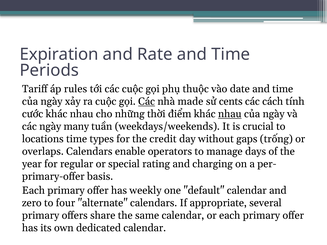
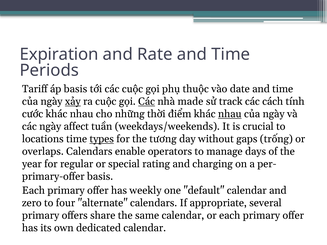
áp rules: rules -> basis
xảy underline: none -> present
cents: cents -> track
many: many -> affect
types underline: none -> present
credit: credit -> tương
